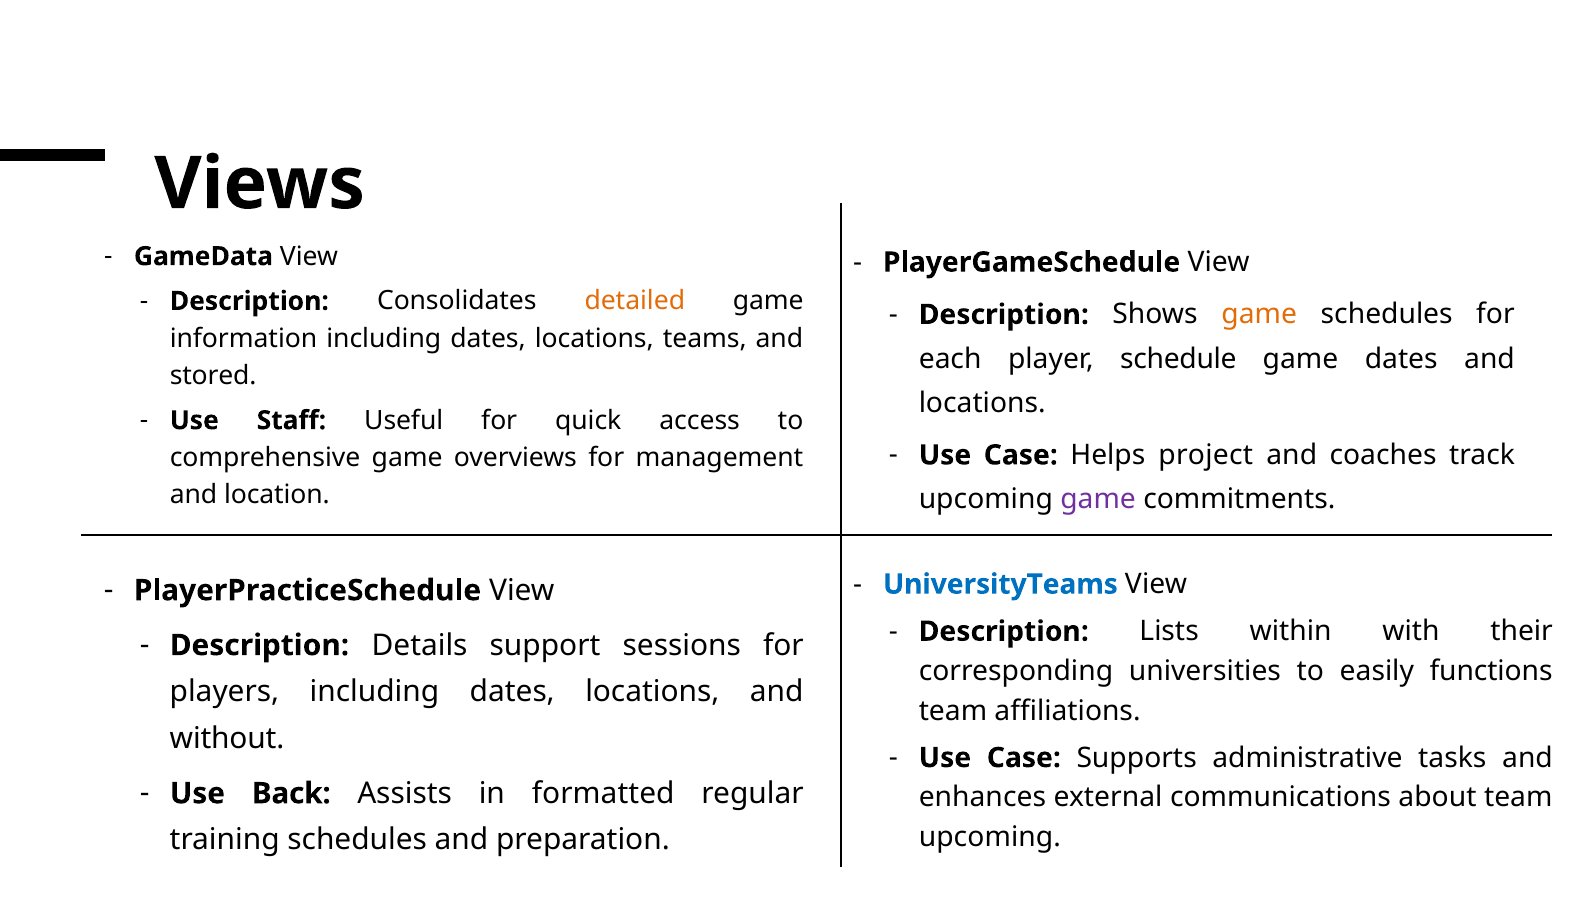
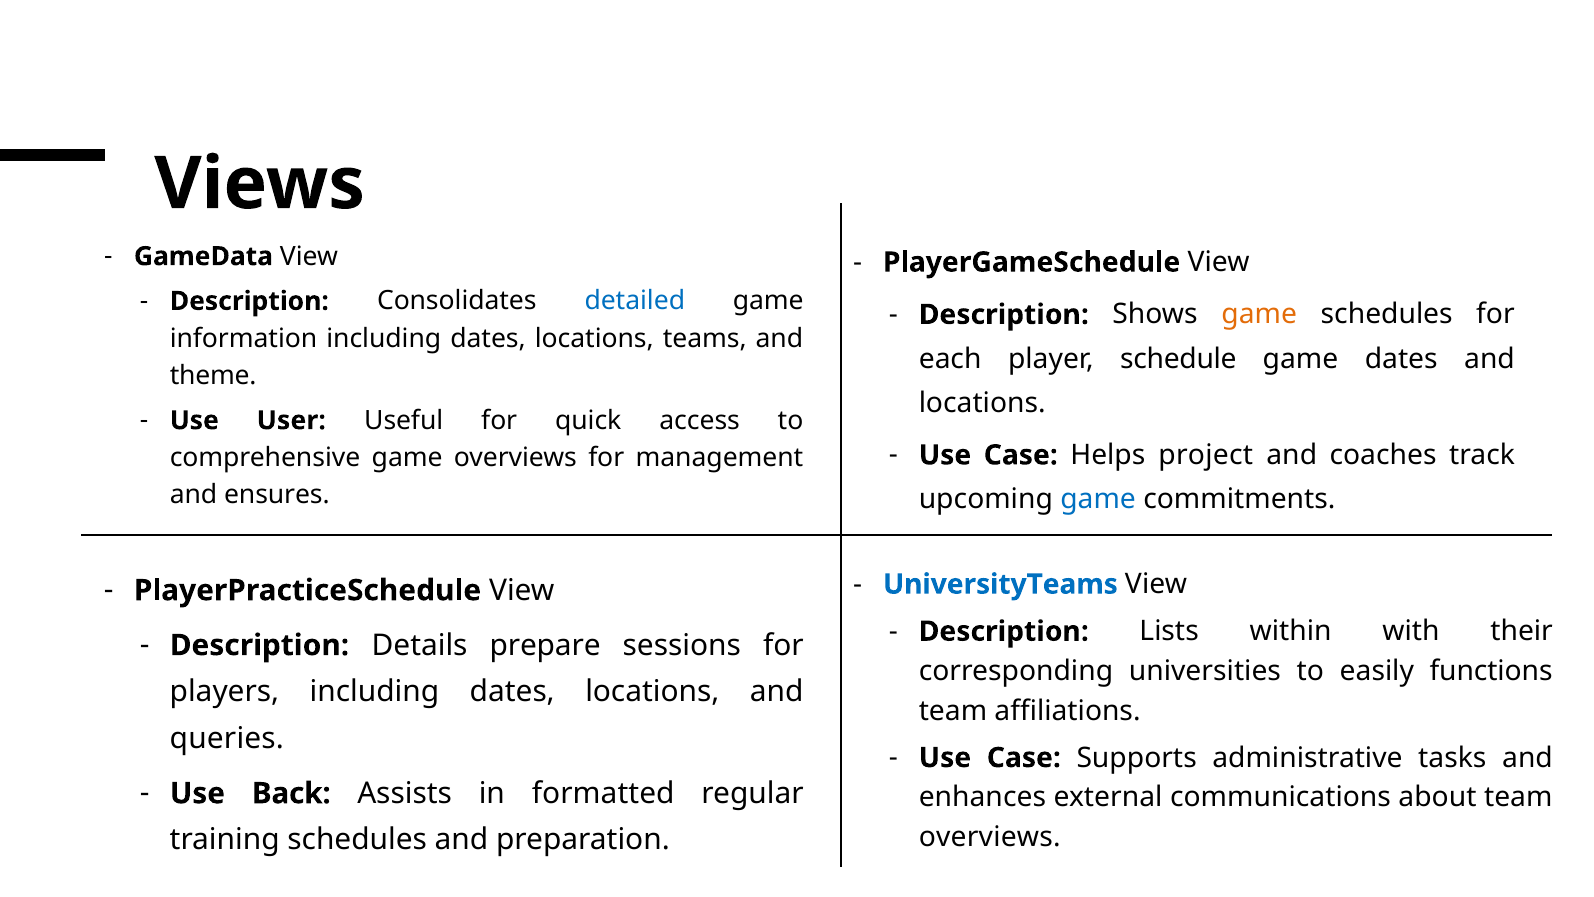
detailed colour: orange -> blue
stored: stored -> theme
Staff: Staff -> User
location: location -> ensures
game at (1098, 499) colour: purple -> blue
support: support -> prepare
without: without -> queries
upcoming at (990, 837): upcoming -> overviews
